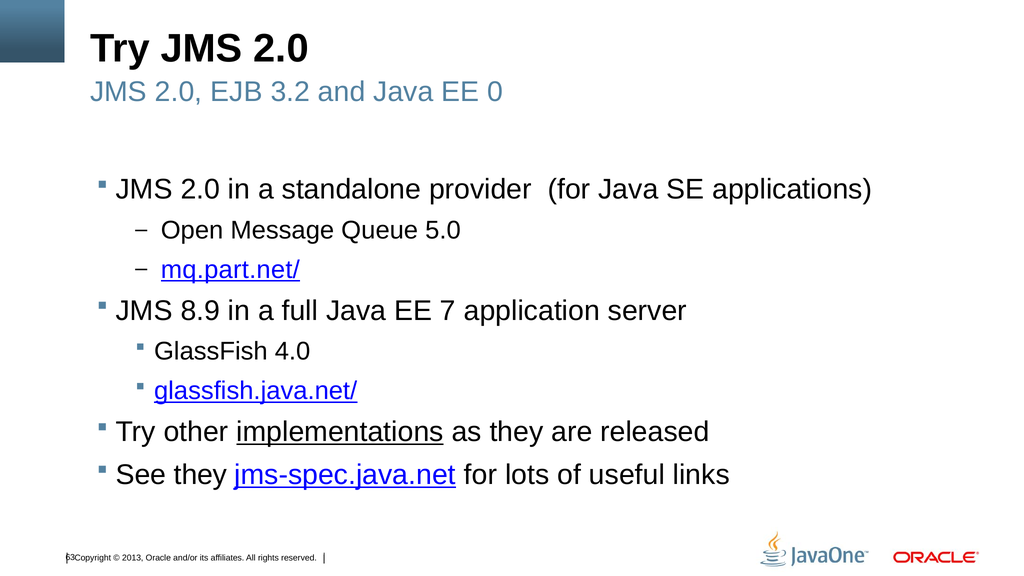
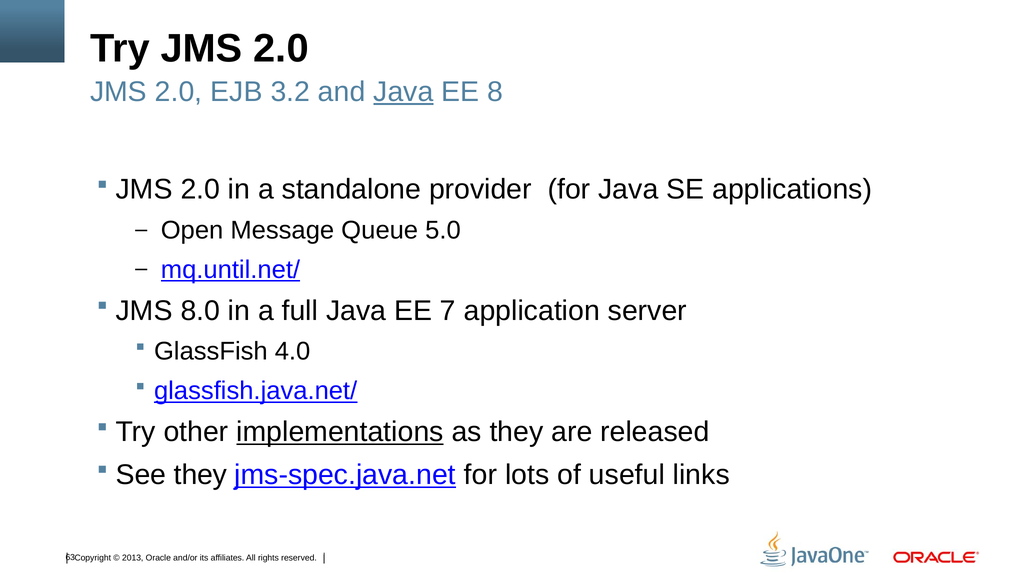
Java at (403, 92) underline: none -> present
0: 0 -> 8
mq.part.net/: mq.part.net/ -> mq.until.net/
8.9: 8.9 -> 8.0
